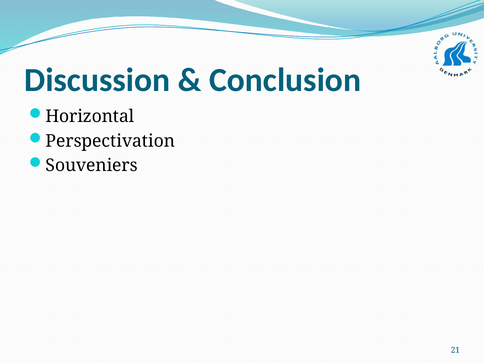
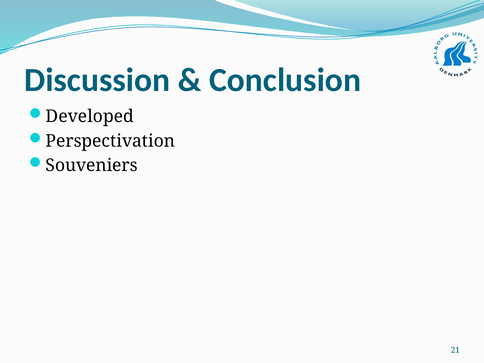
Horizontal: Horizontal -> Developed
